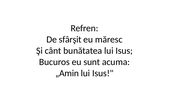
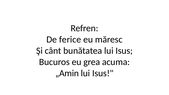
sfârşit: sfârşit -> ferice
sunt: sunt -> grea
